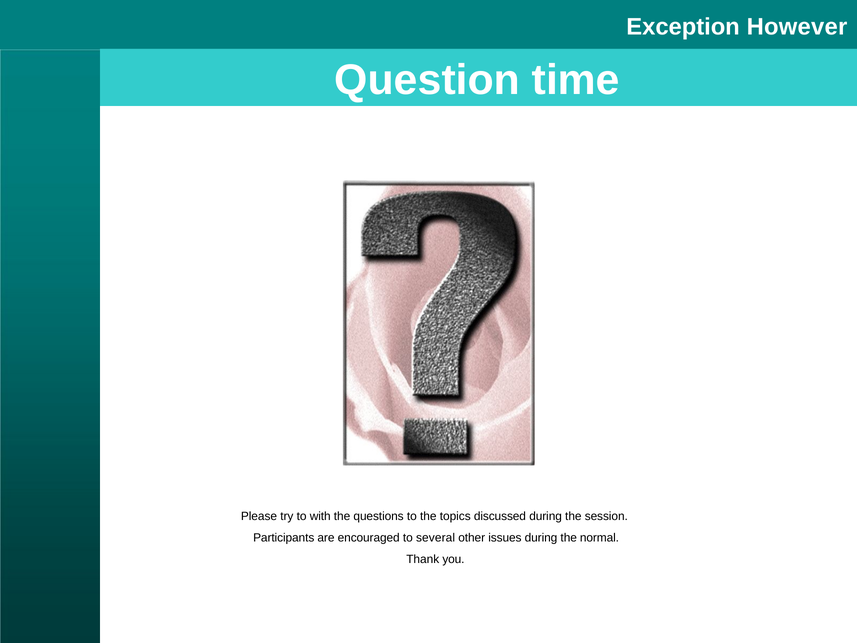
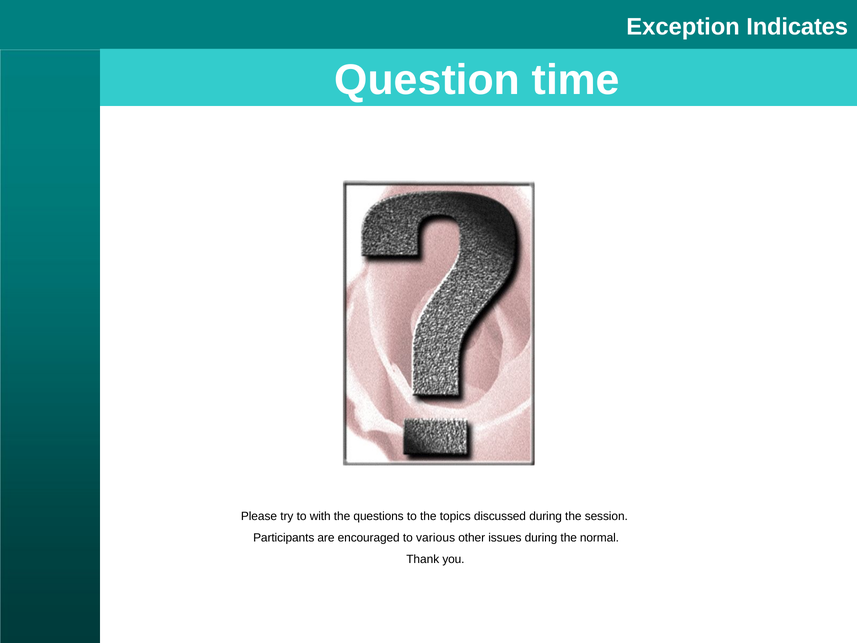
However: However -> Indicates
several: several -> various
